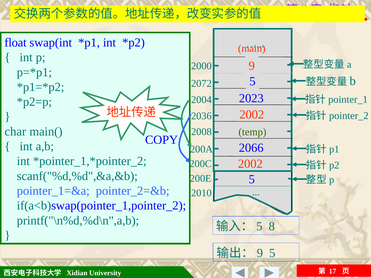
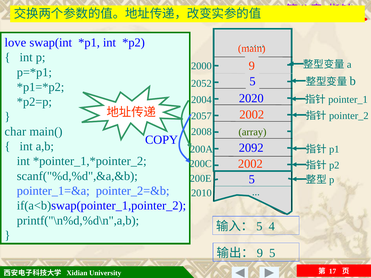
float: float -> love
2072: 2072 -> 2052
2023: 2023 -> 2020
2036: 2036 -> 2057
temp: temp -> array
2066: 2066 -> 2092
8: 8 -> 4
